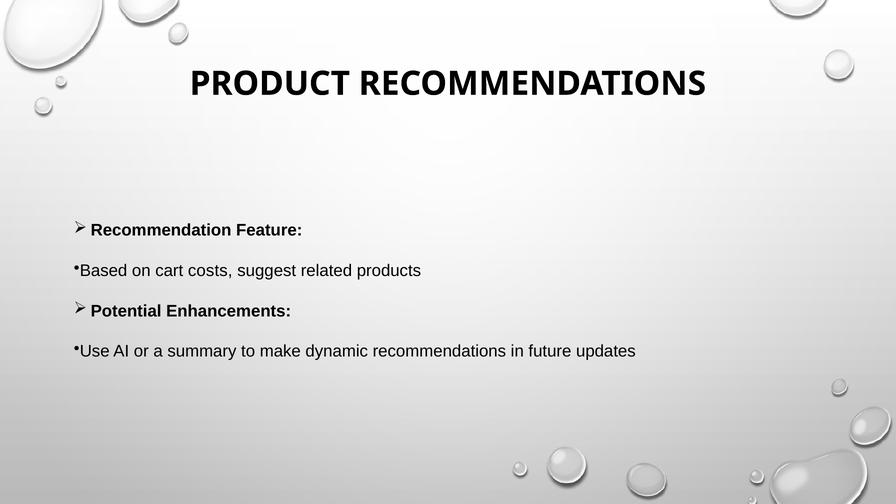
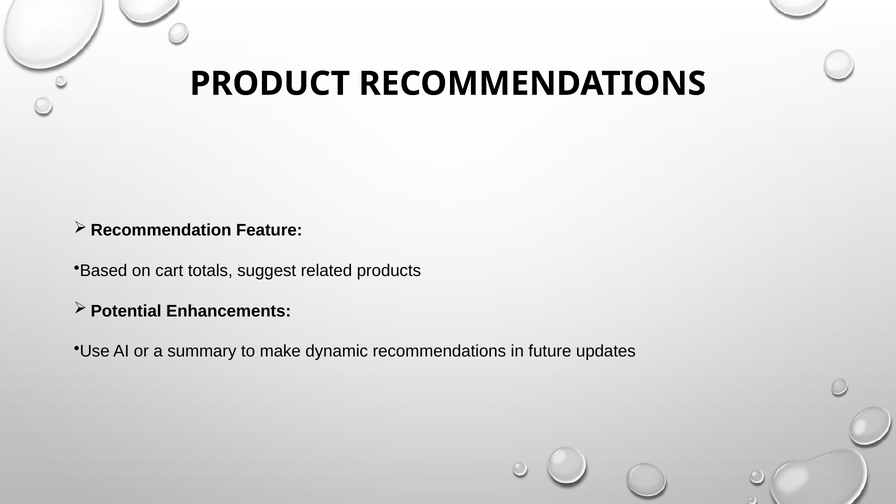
costs: costs -> totals
